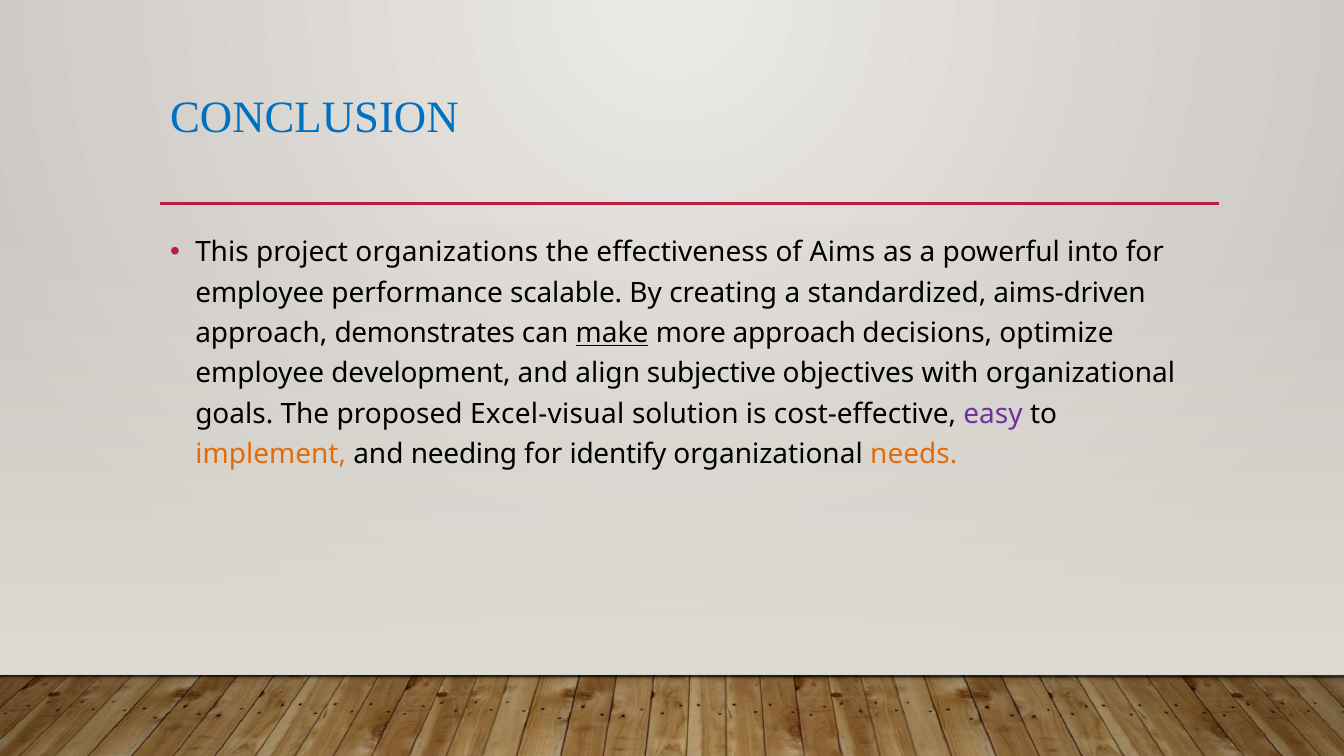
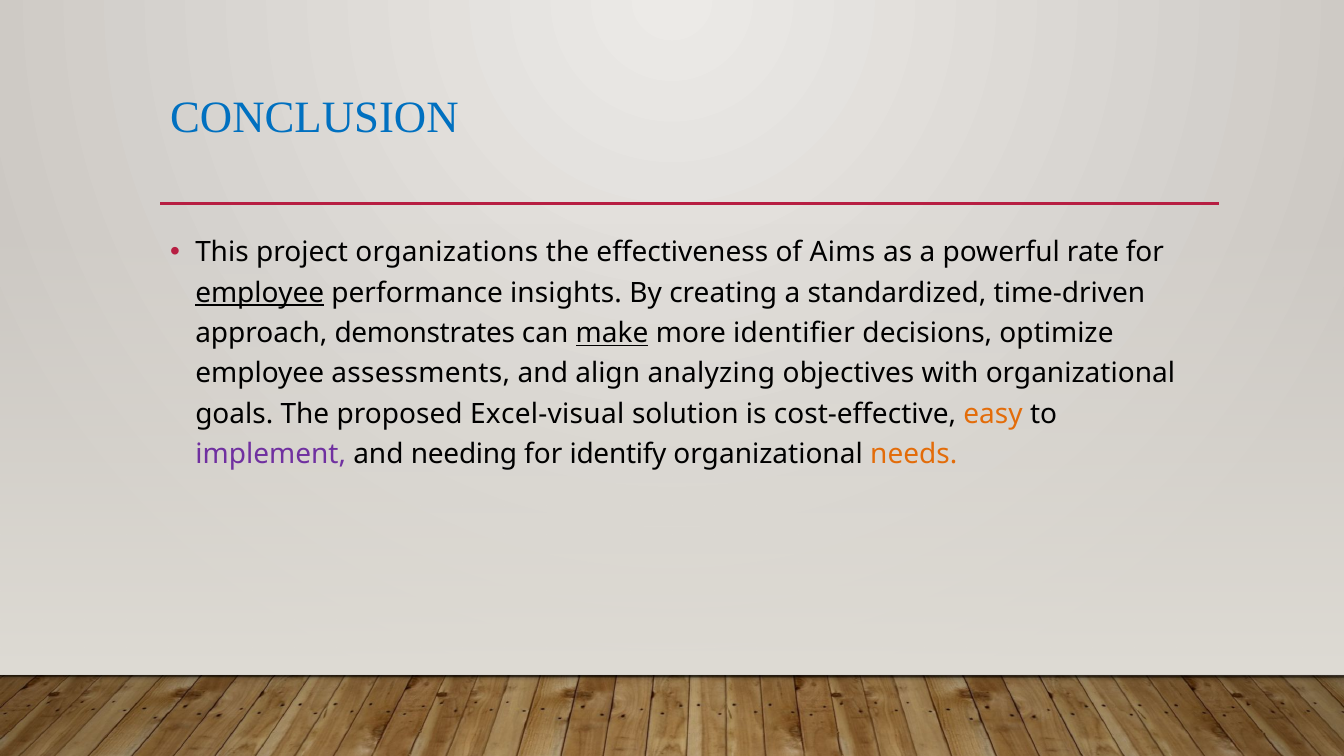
into: into -> rate
employee at (260, 293) underline: none -> present
scalable: scalable -> insights
aims-driven: aims-driven -> time-driven
more approach: approach -> identifier
development: development -> assessments
subjective: subjective -> analyzing
easy colour: purple -> orange
implement colour: orange -> purple
